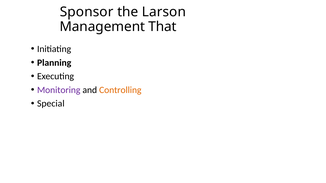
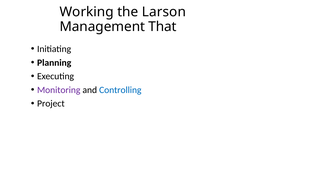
Sponsor: Sponsor -> Working
Controlling colour: orange -> blue
Special: Special -> Project
